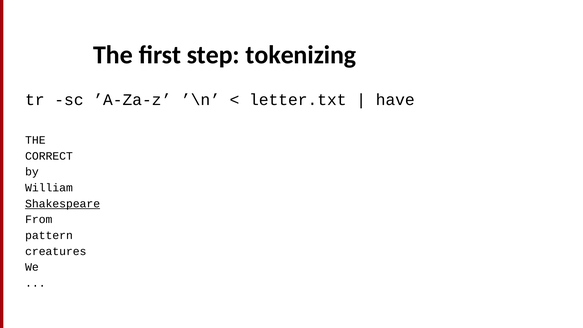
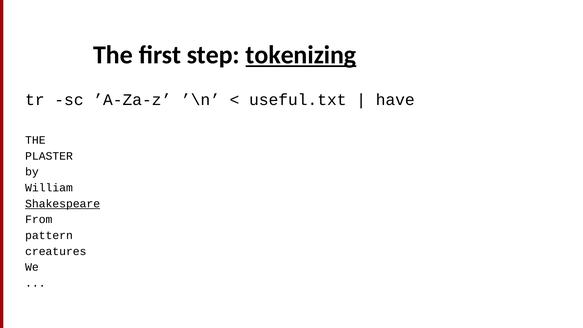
tokenizing underline: none -> present
letter.txt: letter.txt -> useful.txt
CORRECT: CORRECT -> PLASTER
